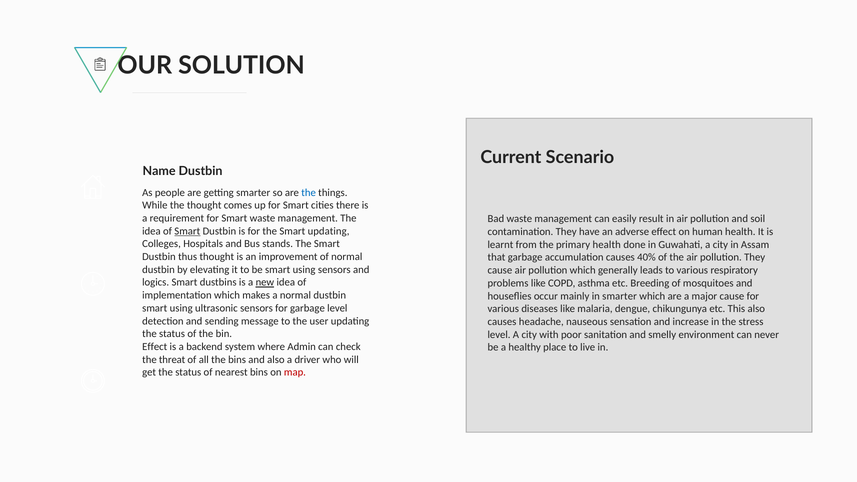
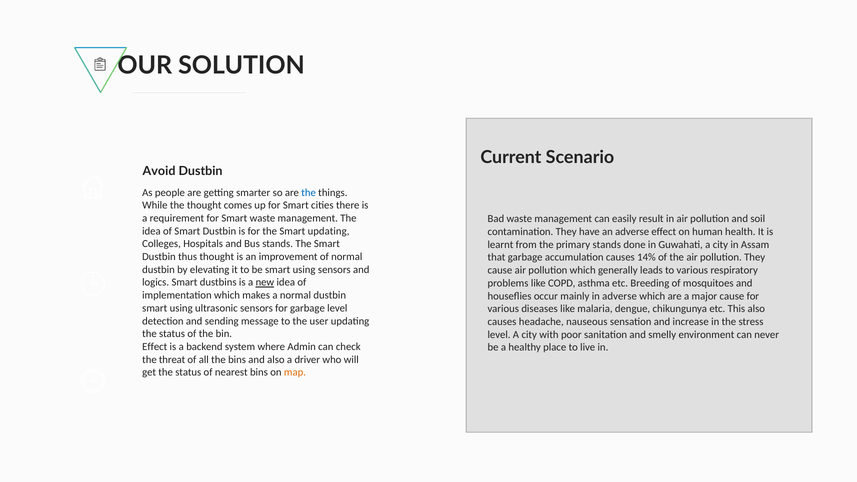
Name: Name -> Avoid
Smart at (187, 231) underline: present -> none
primary health: health -> stands
40%: 40% -> 14%
in smarter: smarter -> adverse
map colour: red -> orange
